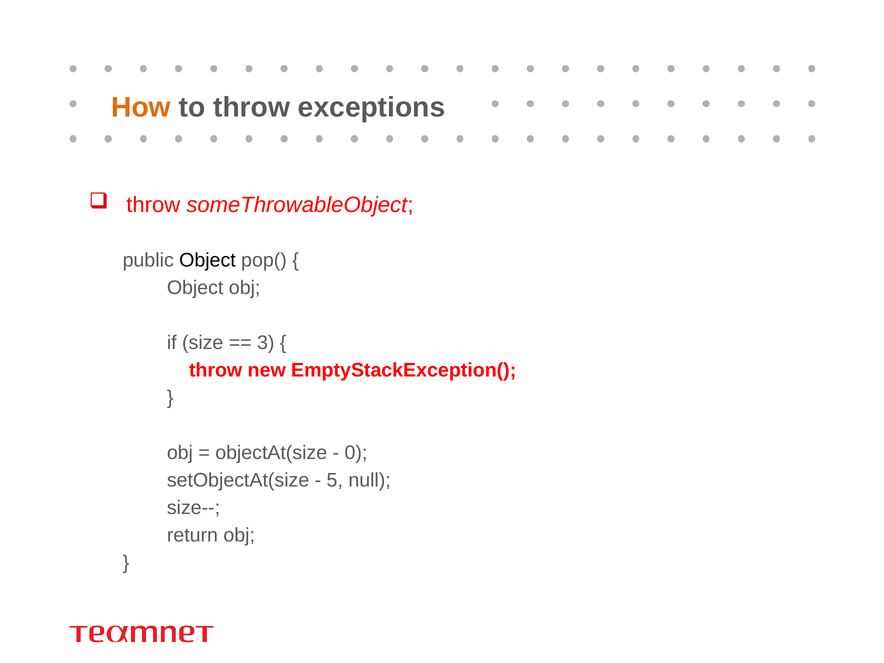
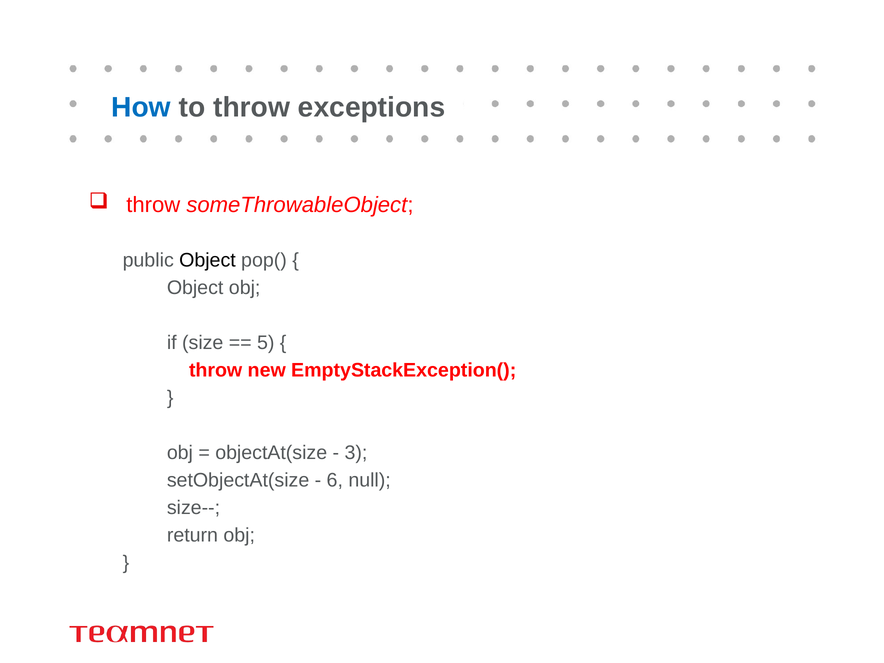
How colour: orange -> blue
3: 3 -> 5
0: 0 -> 3
5: 5 -> 6
